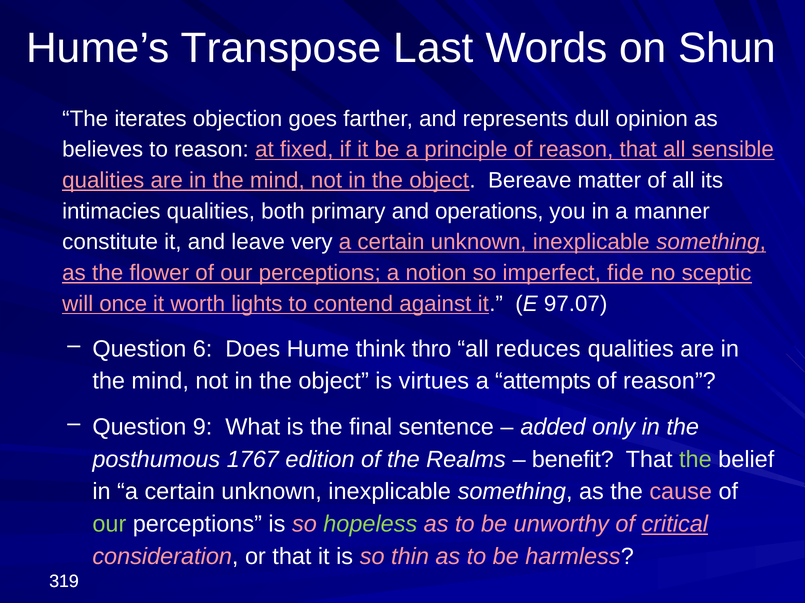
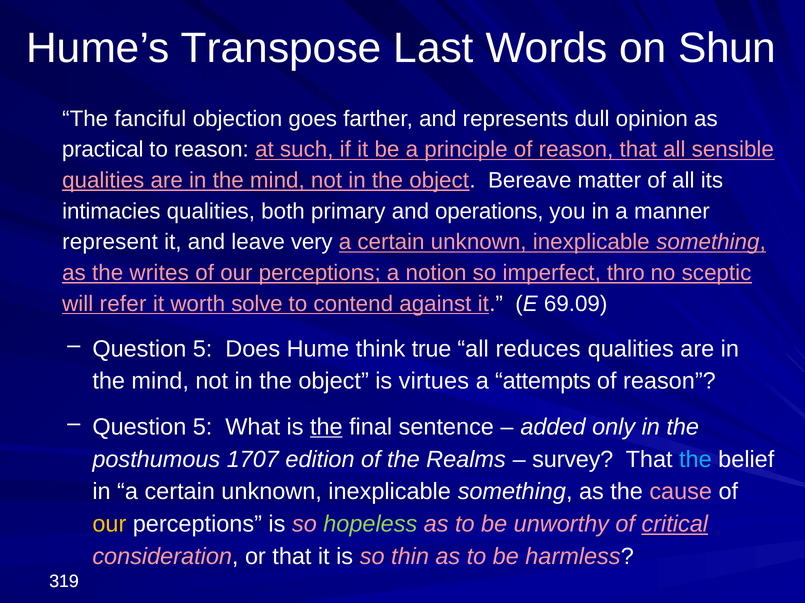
iterates: iterates -> fanciful
believes: believes -> practical
fixed: fixed -> such
constitute: constitute -> represent
flower: flower -> writes
fide: fide -> thro
once: once -> refer
lights: lights -> solve
97.07: 97.07 -> 69.09
6 at (203, 349): 6 -> 5
thro: thro -> true
9 at (203, 427): 9 -> 5
the at (326, 427) underline: none -> present
1767: 1767 -> 1707
benefit: benefit -> survey
the at (695, 460) colour: light green -> light blue
our at (109, 525) colour: light green -> yellow
